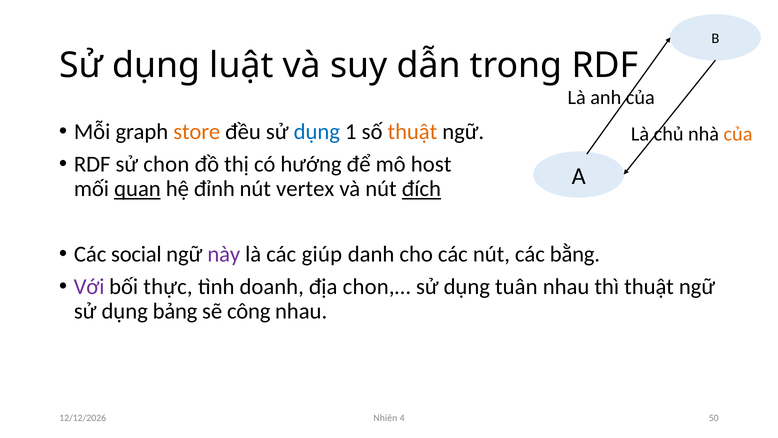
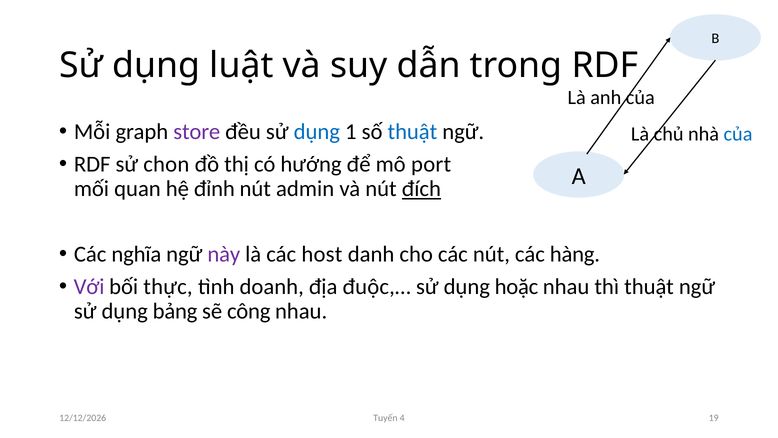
store colour: orange -> purple
thuật at (412, 132) colour: orange -> blue
của at (738, 134) colour: orange -> blue
host: host -> port
quan underline: present -> none
vertex: vertex -> admin
social: social -> nghĩa
giúp: giúp -> host
bằng: bằng -> hàng
chon,…: chon,… -> đuộc,…
tuân: tuân -> hoặc
Nhiên: Nhiên -> Tuyến
50: 50 -> 19
